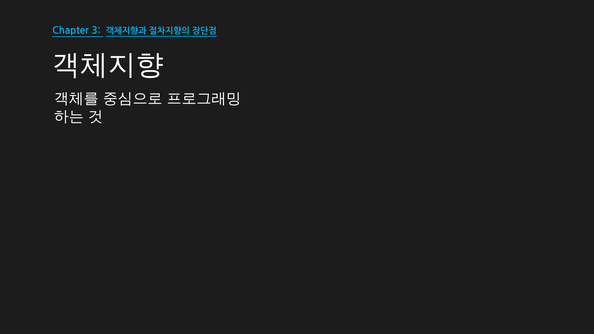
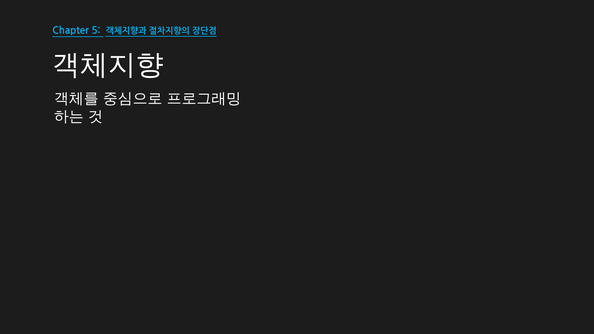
3: 3 -> 5
